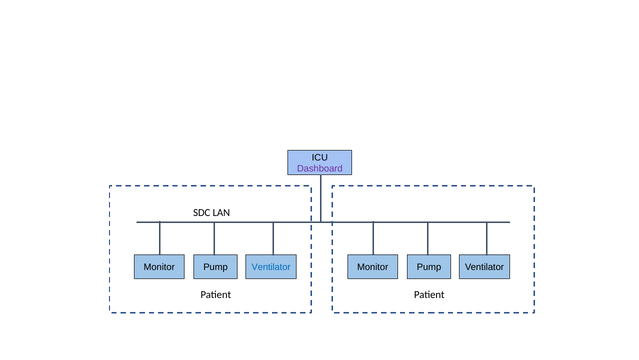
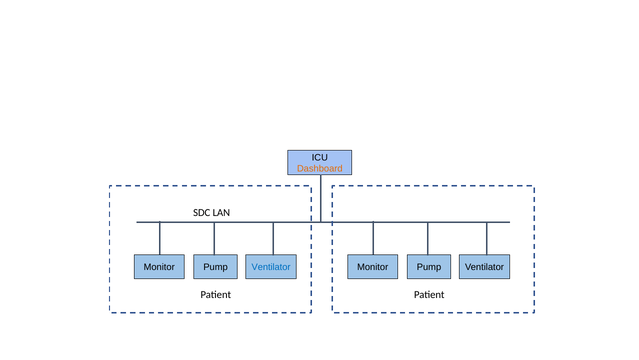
Dashboard colour: purple -> orange
